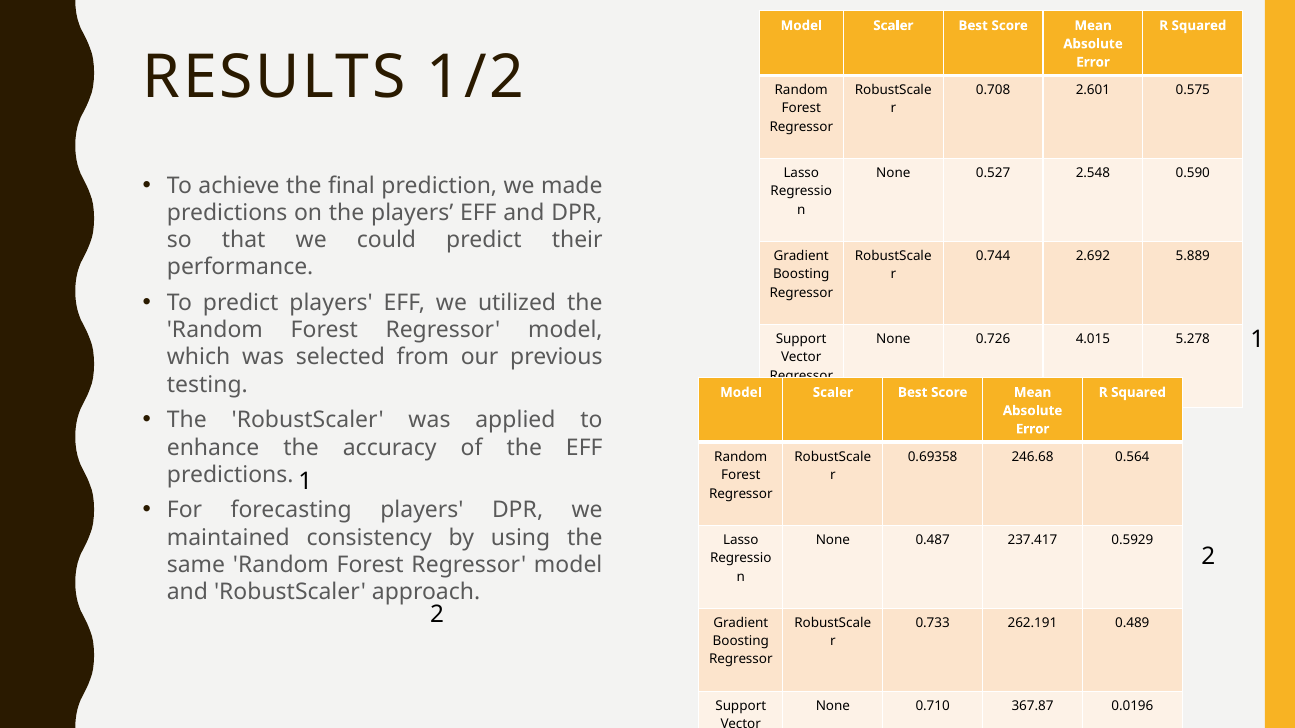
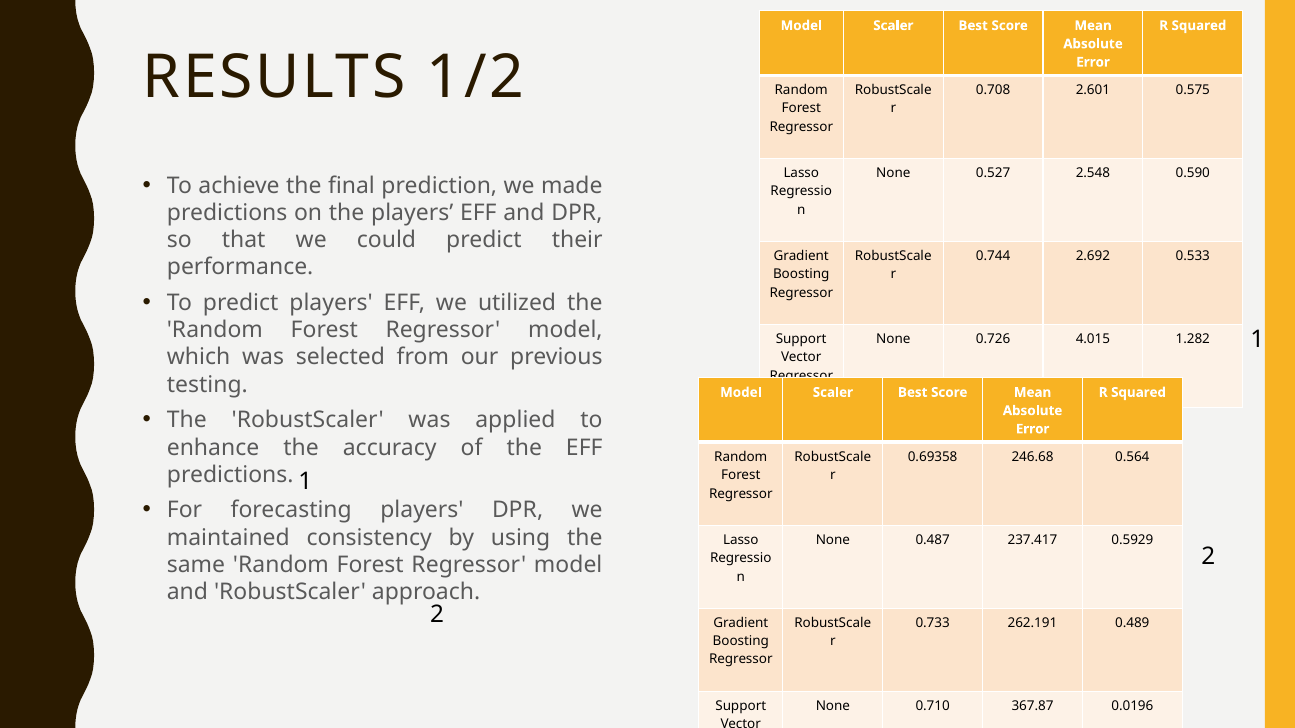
5.889: 5.889 -> 0.533
5.278: 5.278 -> 1.282
